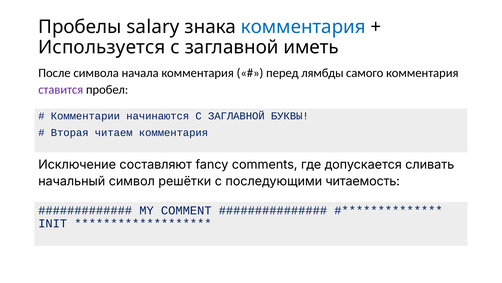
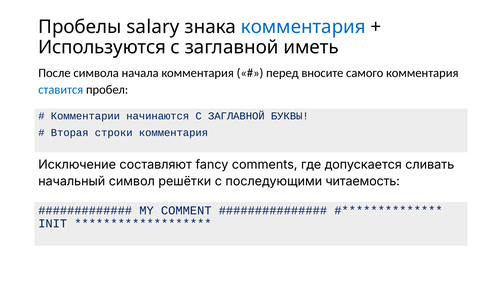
Используется: Используется -> Используются
лямбды: лямбды -> вносите
ставится colour: purple -> blue
читаем: читаем -> строки
